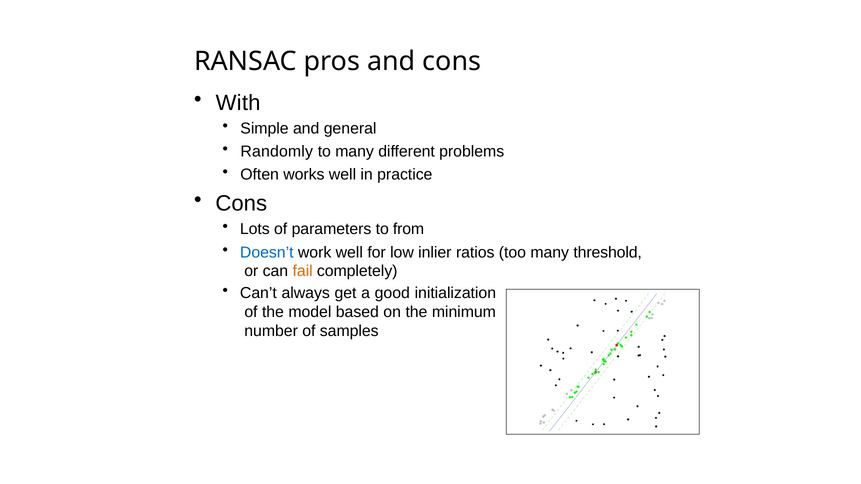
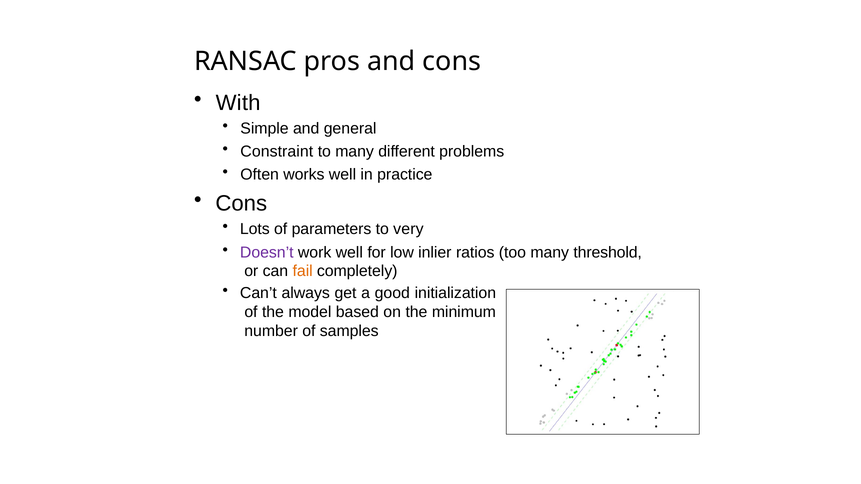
Randomly: Randomly -> Constraint
from: from -> very
Doesn’t colour: blue -> purple
